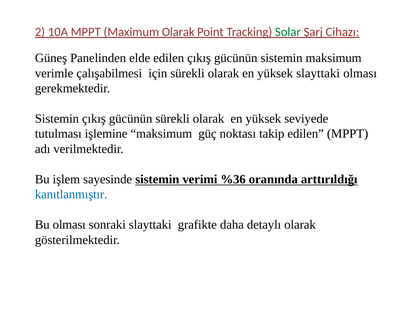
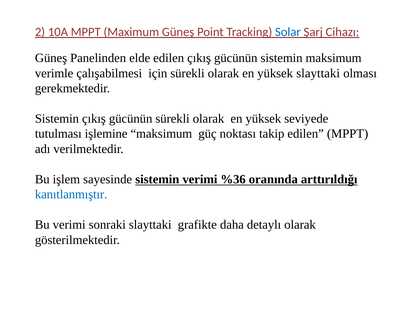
Maximum Olarak: Olarak -> Güneş
Solar colour: green -> blue
Bu olması: olması -> verimi
